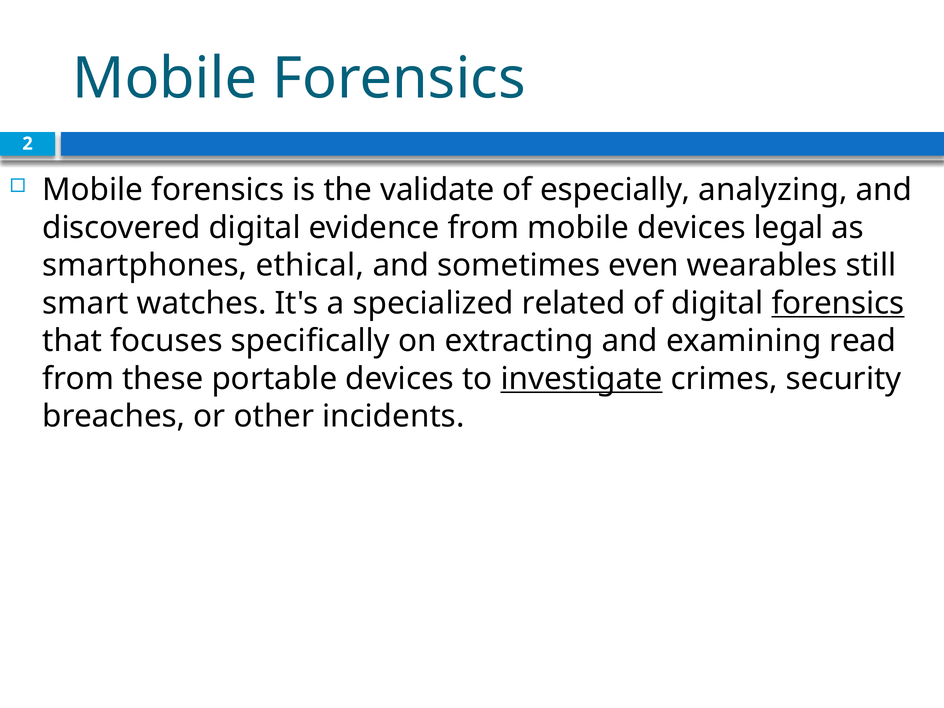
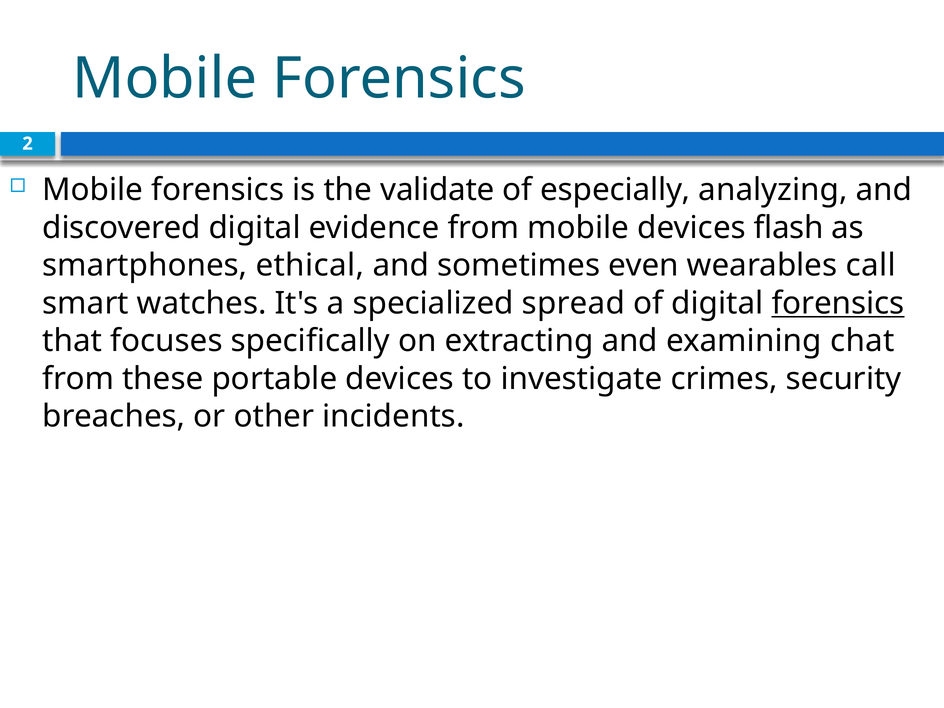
legal: legal -> flash
still: still -> call
related: related -> spread
read: read -> chat
investigate underline: present -> none
